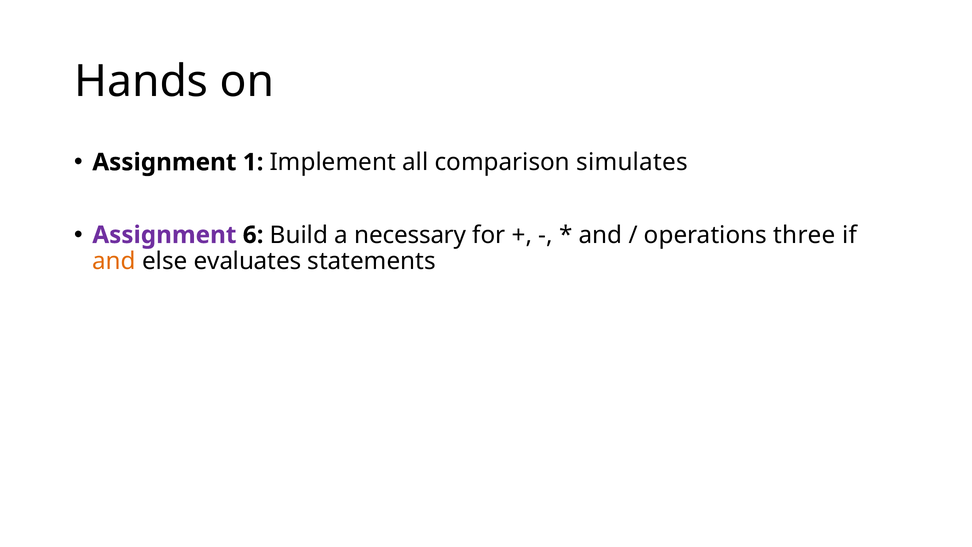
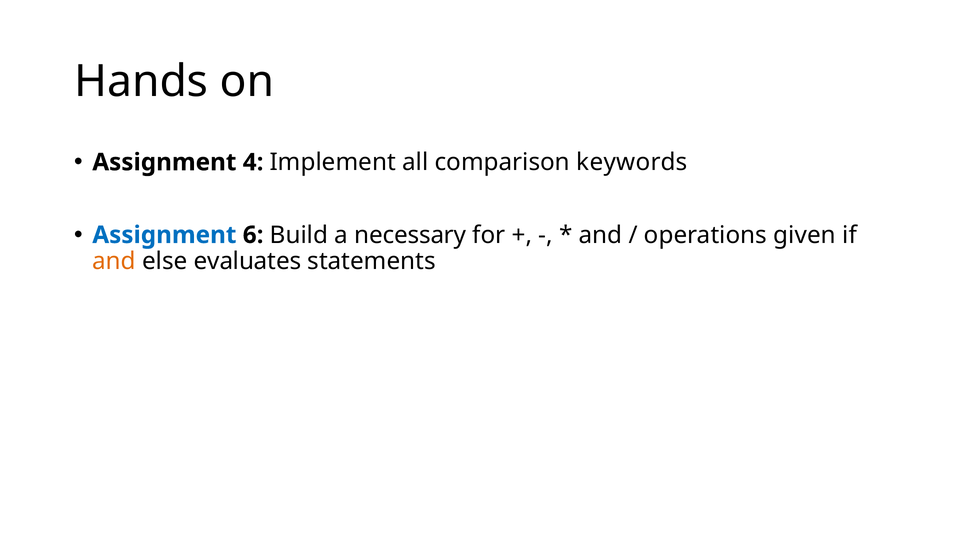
1: 1 -> 4
simulates: simulates -> keywords
Assignment at (164, 235) colour: purple -> blue
three: three -> given
